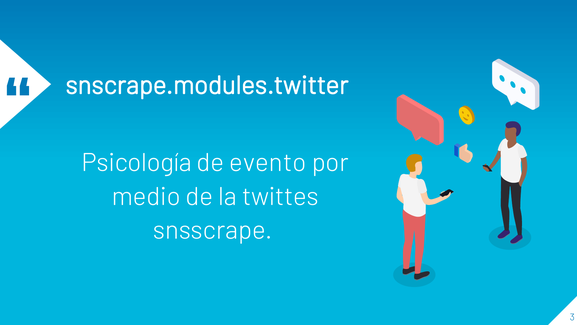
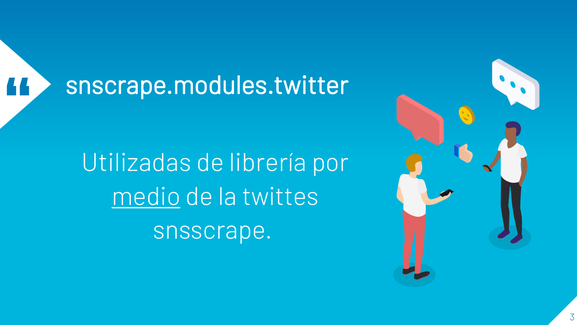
Psicología: Psicología -> Utilizadas
evento: evento -> librería
medio underline: none -> present
